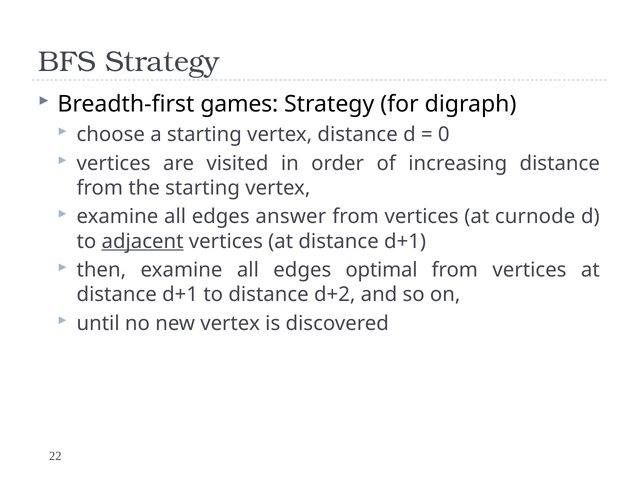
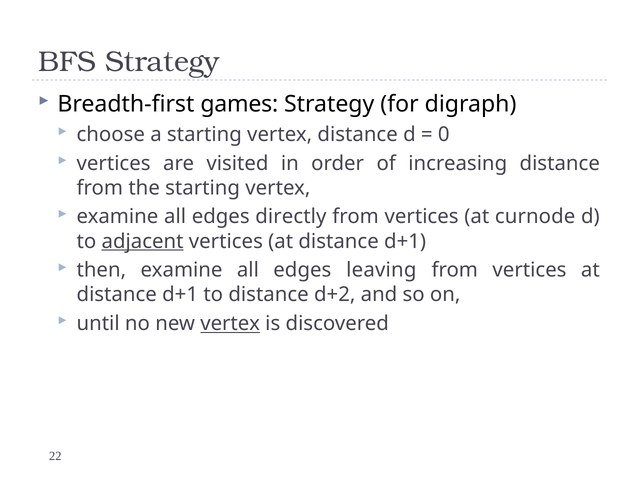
answer: answer -> directly
optimal: optimal -> leaving
vertex at (230, 323) underline: none -> present
